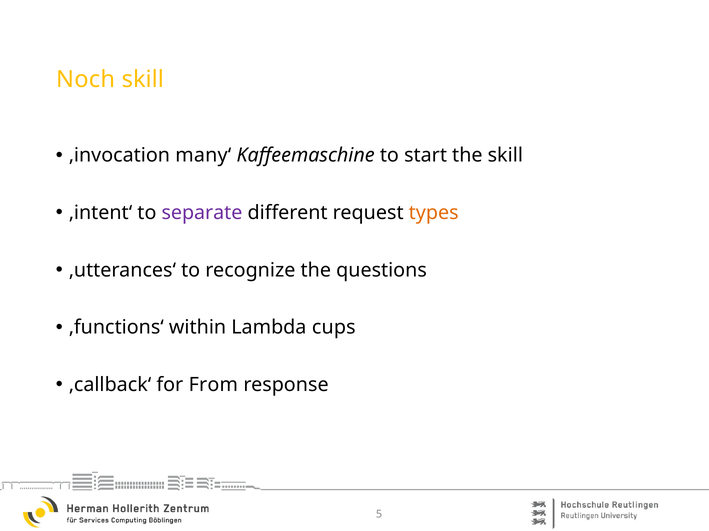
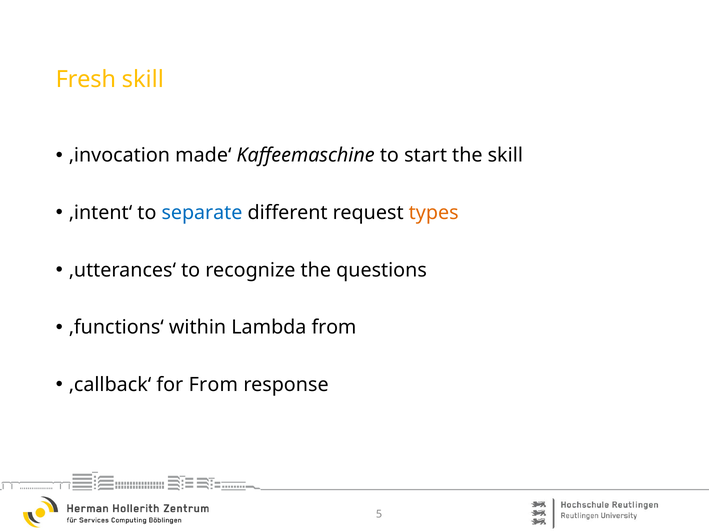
Noch: Noch -> Fresh
many‘: many‘ -> made‘
separate colour: purple -> blue
Lambda cups: cups -> from
